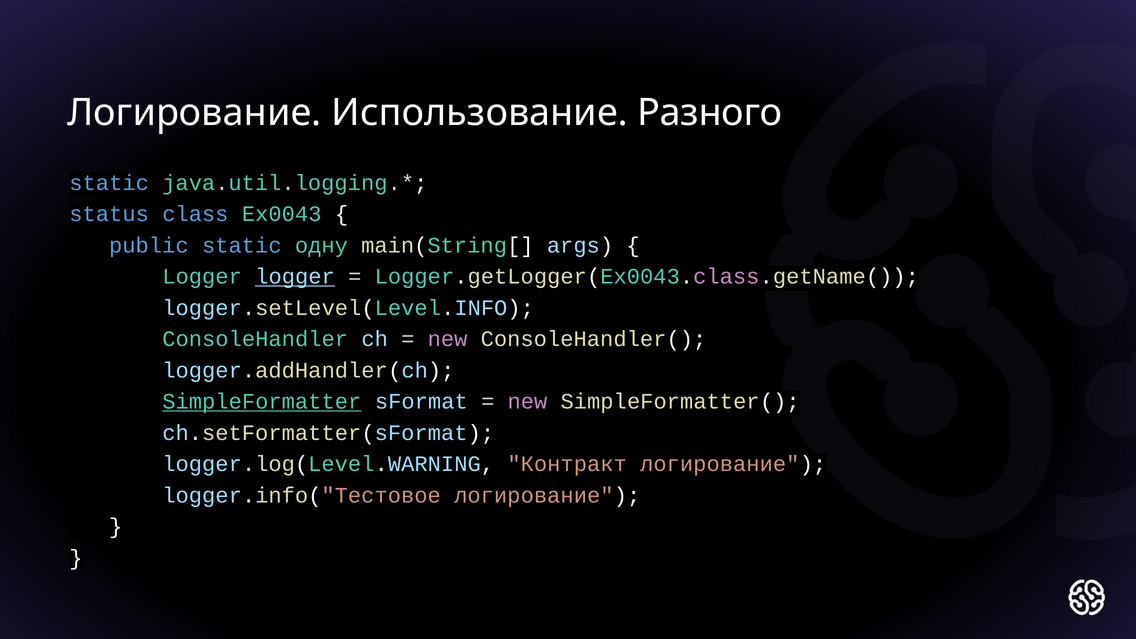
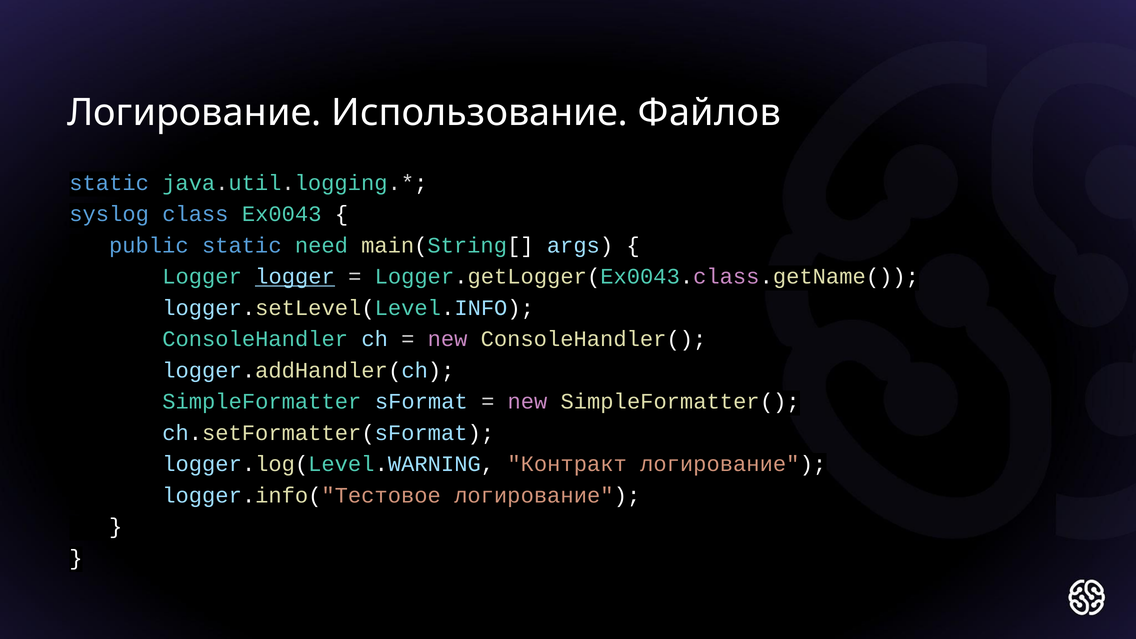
Разного: Разного -> Файлов
status: status -> syslog
одну: одну -> need
SimpleFormatter underline: present -> none
